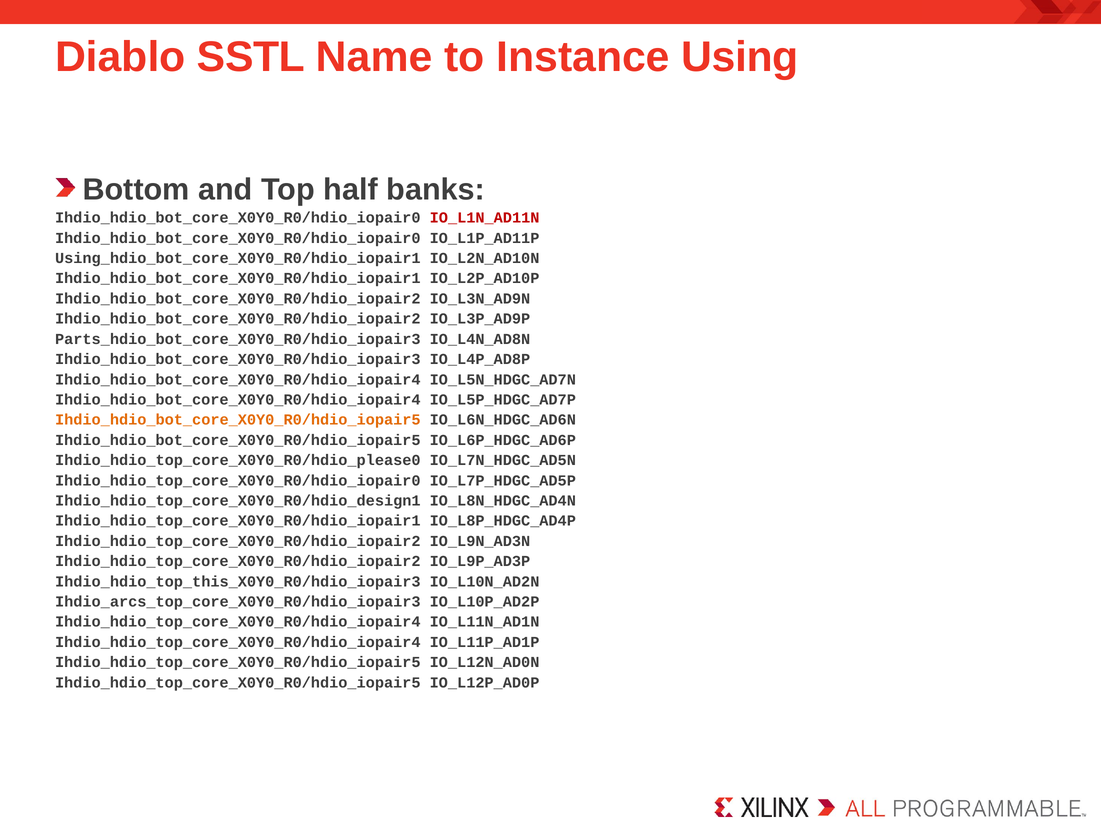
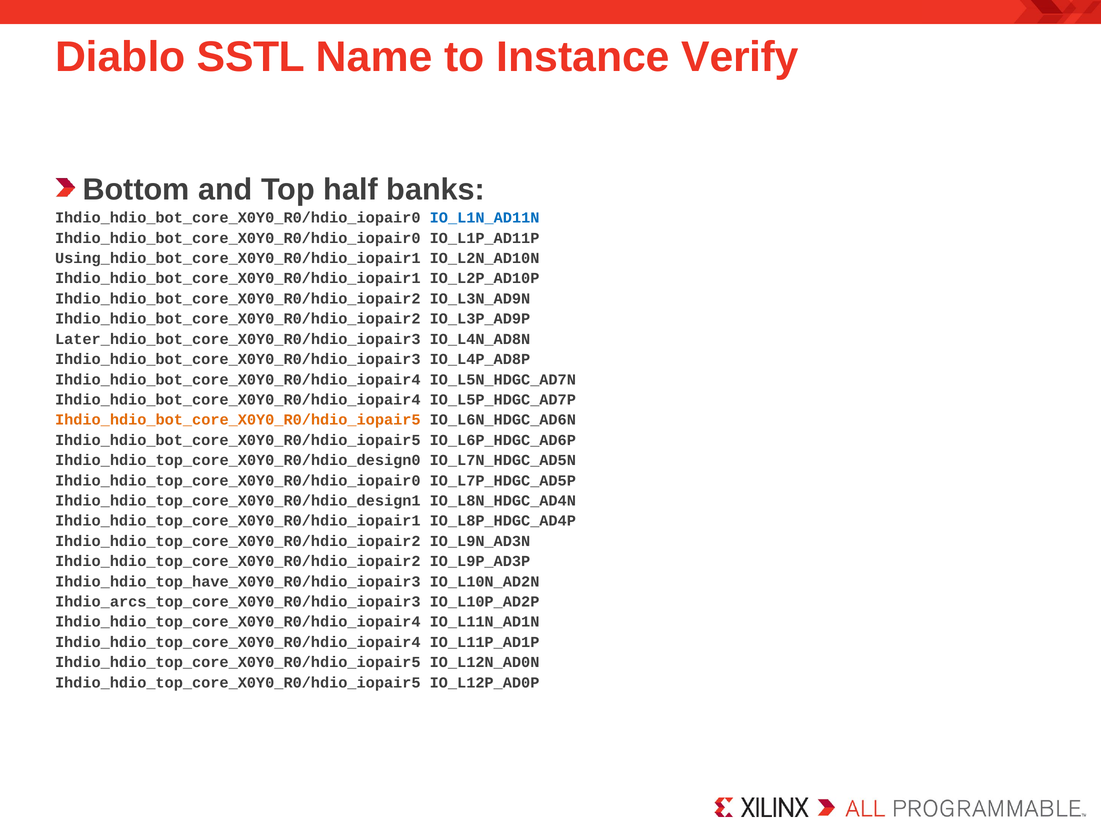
Using: Using -> Verify
IO_L1N_AD11N colour: red -> blue
Parts_hdio_bot_core_X0Y0_R0/hdio_iopair3: Parts_hdio_bot_core_X0Y0_R0/hdio_iopair3 -> Later_hdio_bot_core_X0Y0_R0/hdio_iopair3
Ihdio_hdio_top_core_X0Y0_R0/hdio_please0: Ihdio_hdio_top_core_X0Y0_R0/hdio_please0 -> Ihdio_hdio_top_core_X0Y0_R0/hdio_design0
Ihdio_hdio_top_this_X0Y0_R0/hdio_iopair3: Ihdio_hdio_top_this_X0Y0_R0/hdio_iopair3 -> Ihdio_hdio_top_have_X0Y0_R0/hdio_iopair3
